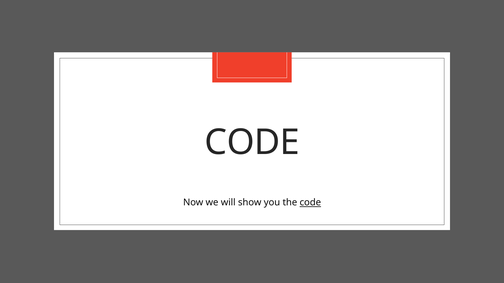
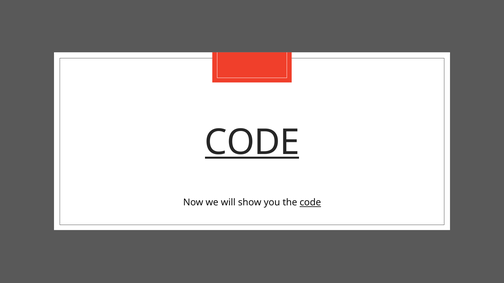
CODE at (252, 143) underline: none -> present
